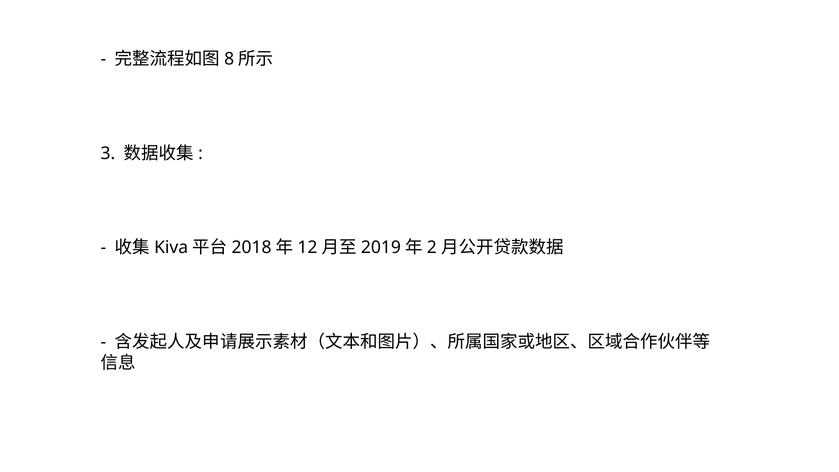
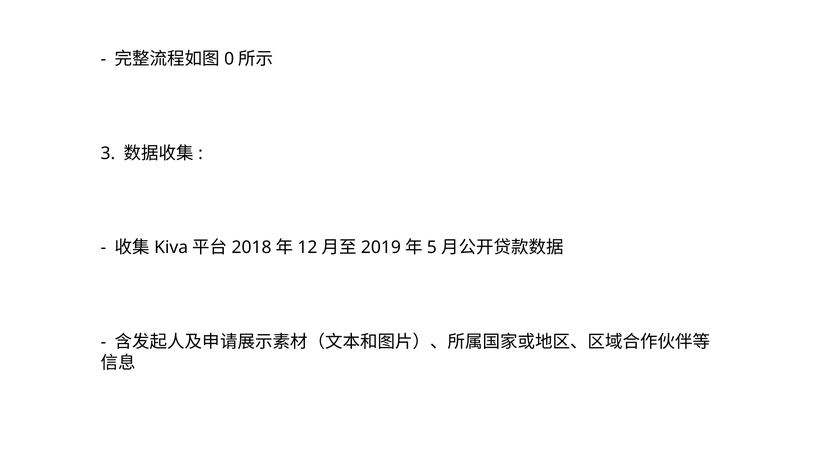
8: 8 -> 0
2: 2 -> 5
